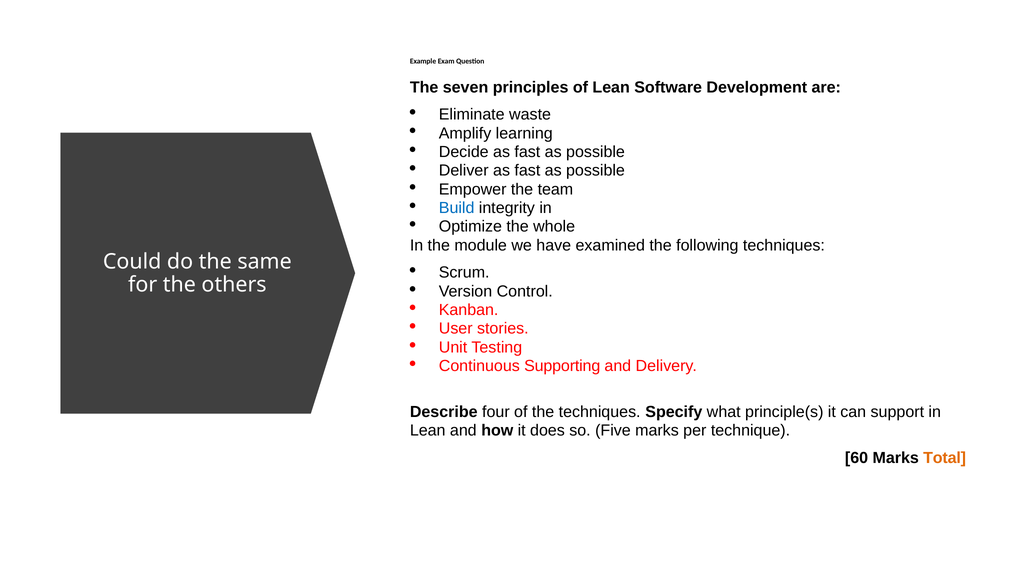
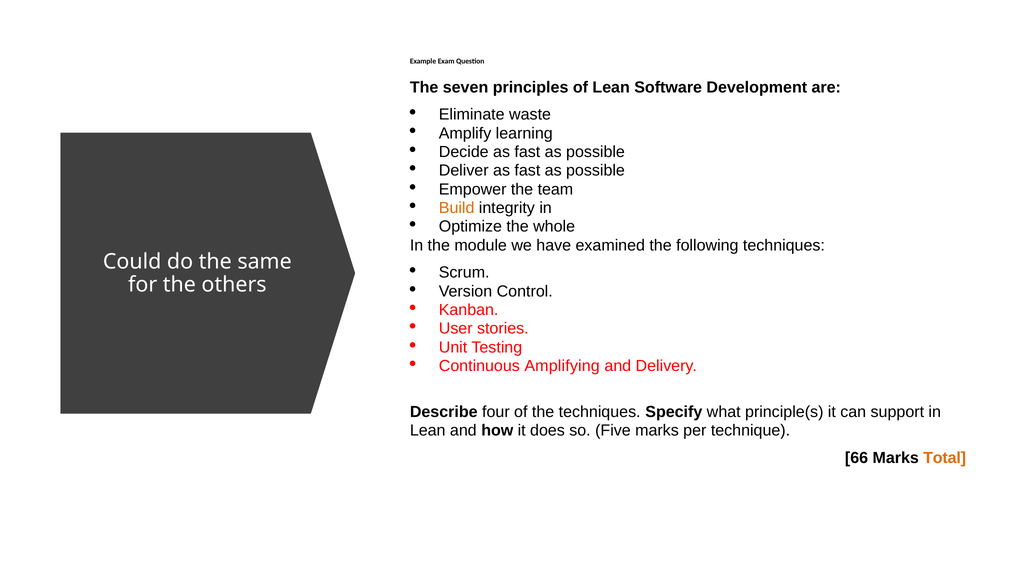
Build colour: blue -> orange
Supporting: Supporting -> Amplifying
60: 60 -> 66
